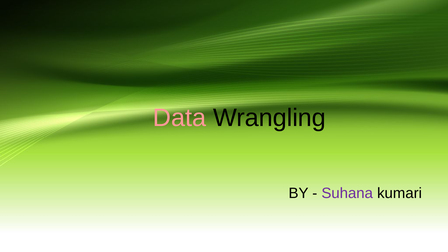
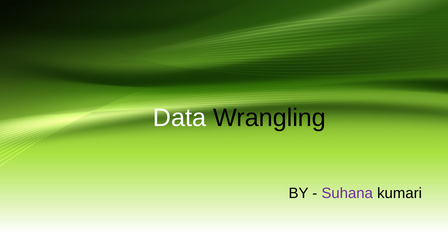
Data colour: pink -> white
